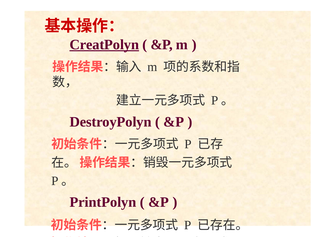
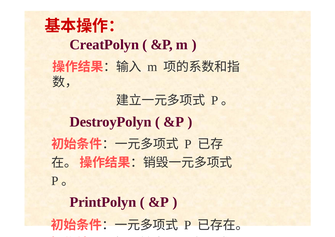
CreatPolyn underline: present -> none
